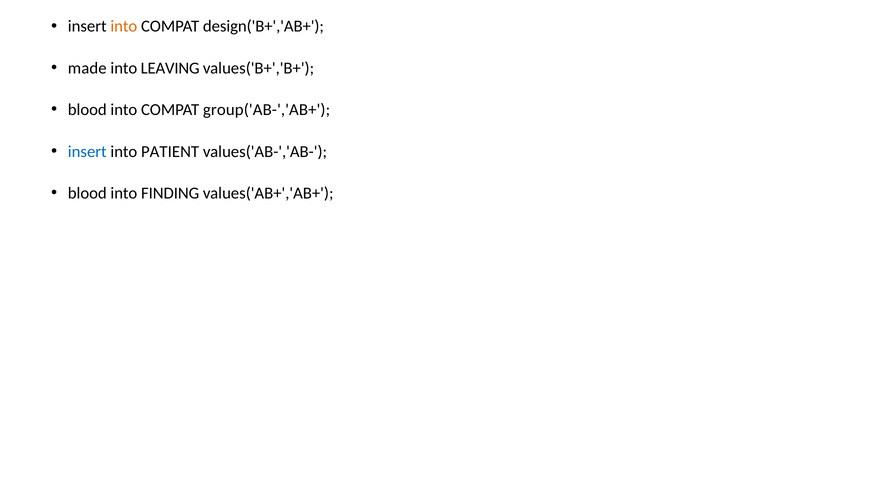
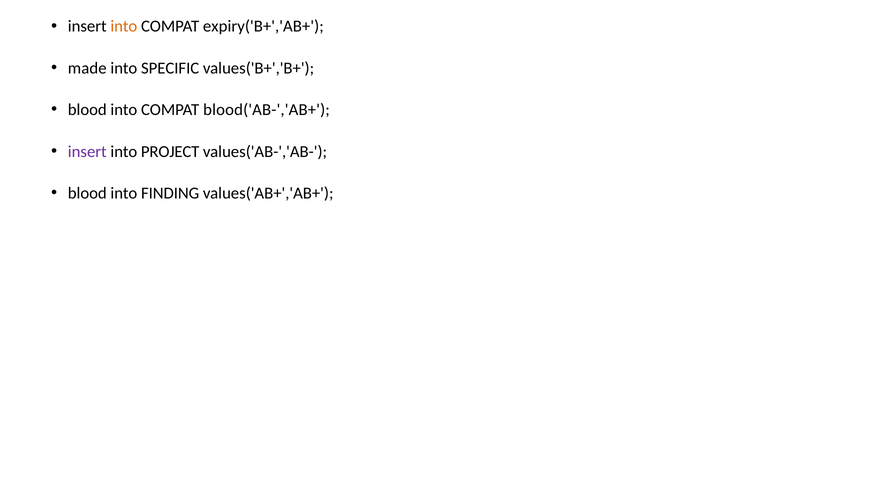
design('B+','AB+: design('B+','AB+ -> expiry('B+','AB+
LEAVING: LEAVING -> SPECIFIC
group('AB-','AB+: group('AB-','AB+ -> blood('AB-','AB+
insert at (87, 152) colour: blue -> purple
PATIENT: PATIENT -> PROJECT
